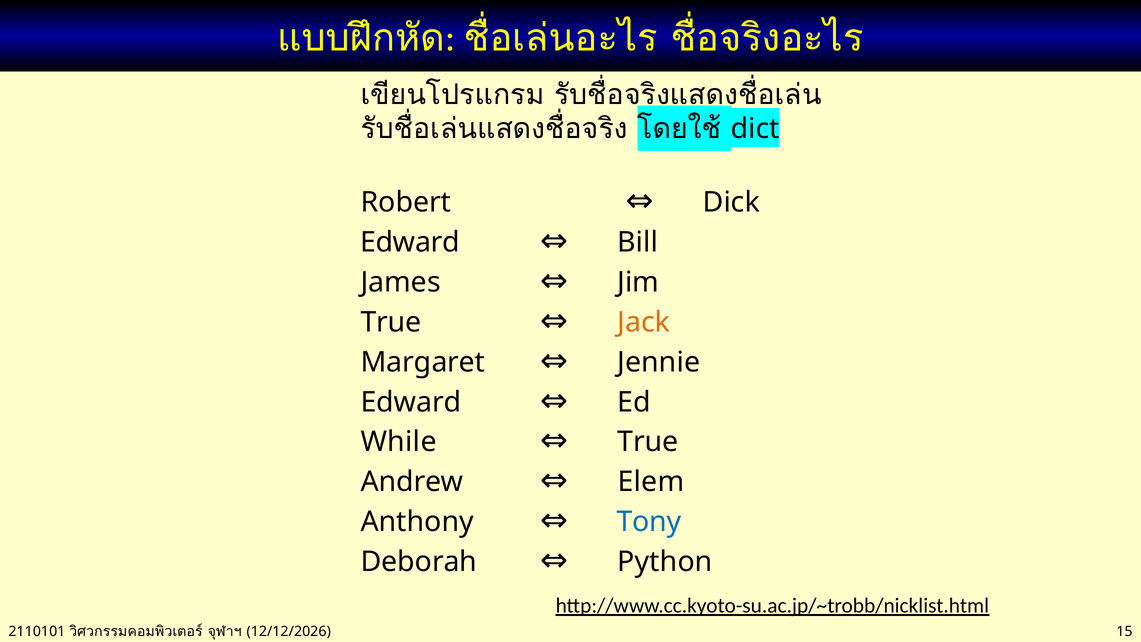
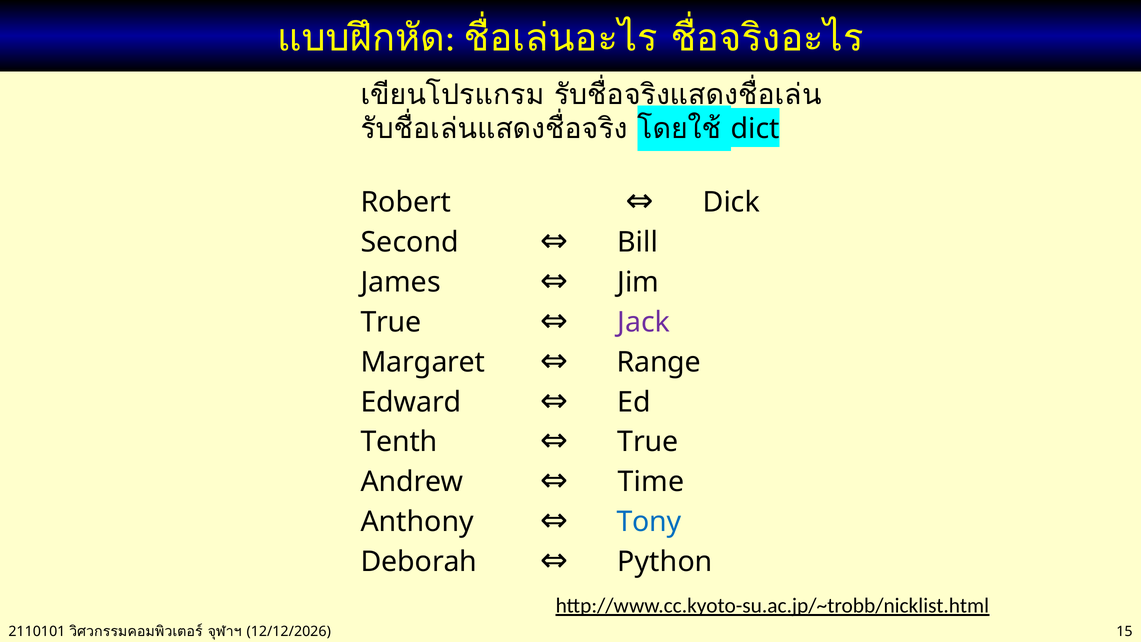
Edward at (410, 242): Edward -> Second
Jack colour: orange -> purple
Jennie: Jennie -> Range
While: While -> Tenth
Elem: Elem -> Time
